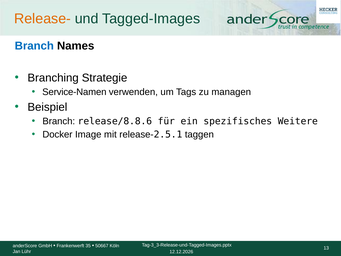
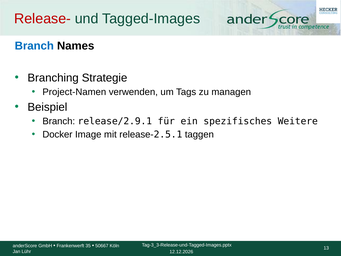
Release- colour: orange -> red
Service-Namen: Service-Namen -> Project-Namen
release/8.8.6: release/8.8.6 -> release/2.9.1
